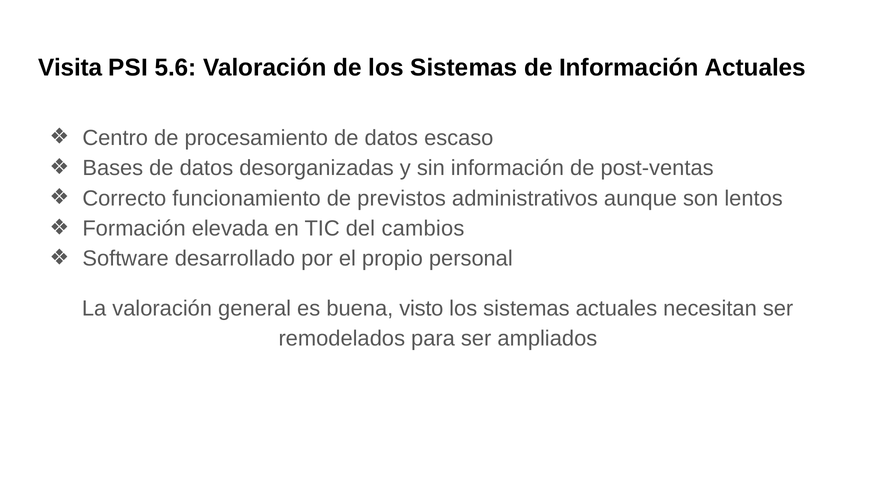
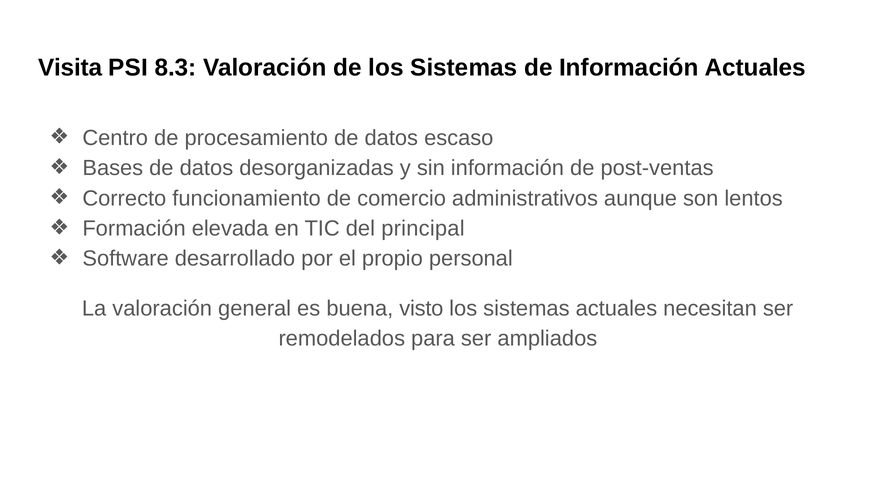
5.6: 5.6 -> 8.3
previstos: previstos -> comercio
cambios: cambios -> principal
